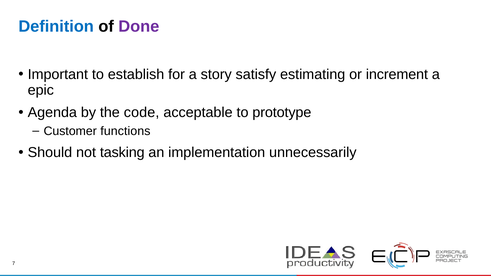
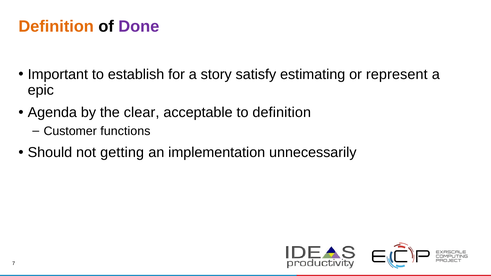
Definition at (56, 26) colour: blue -> orange
increment: increment -> represent
code: code -> clear
to prototype: prototype -> definition
tasking: tasking -> getting
